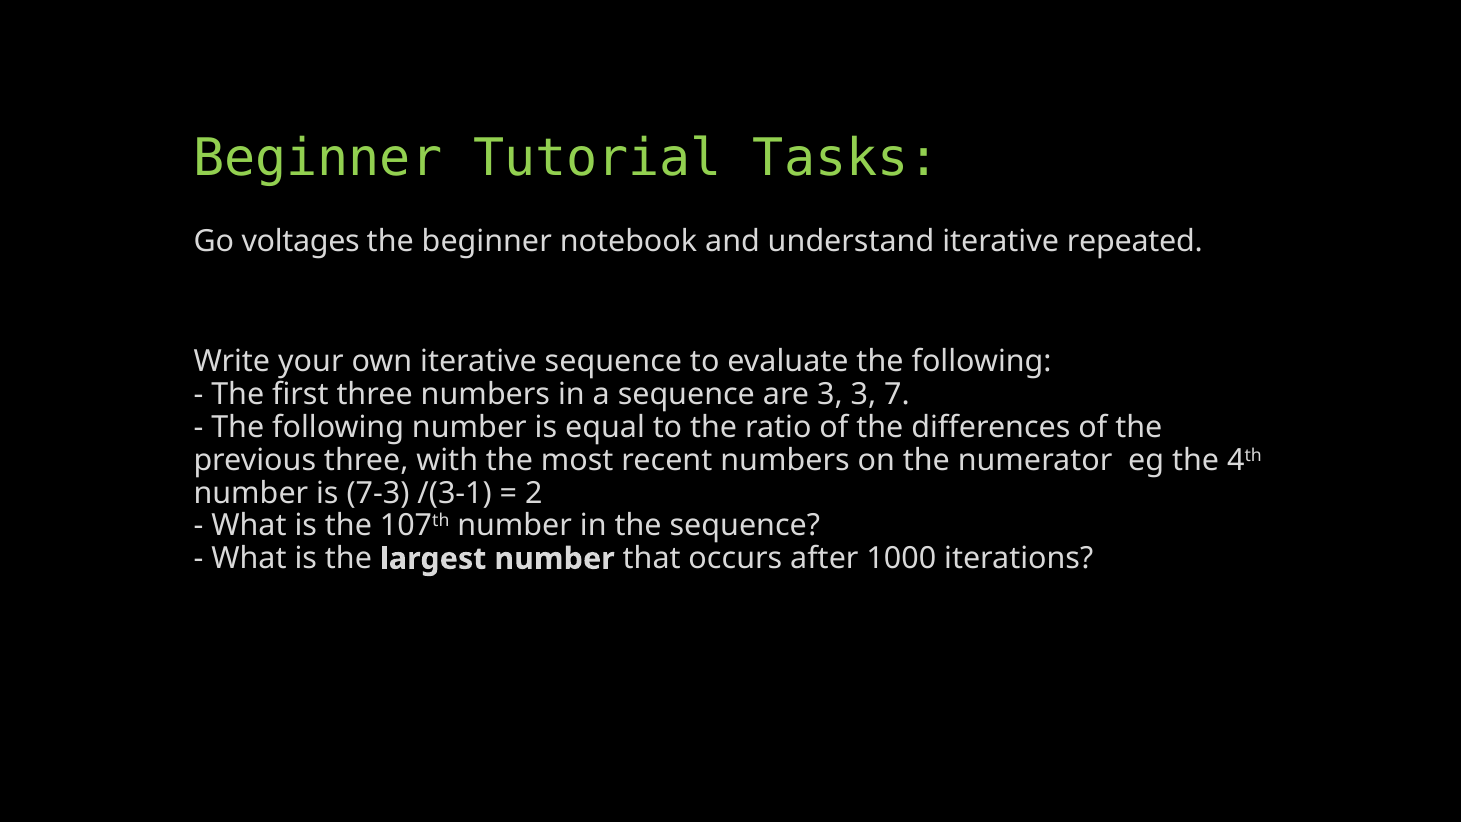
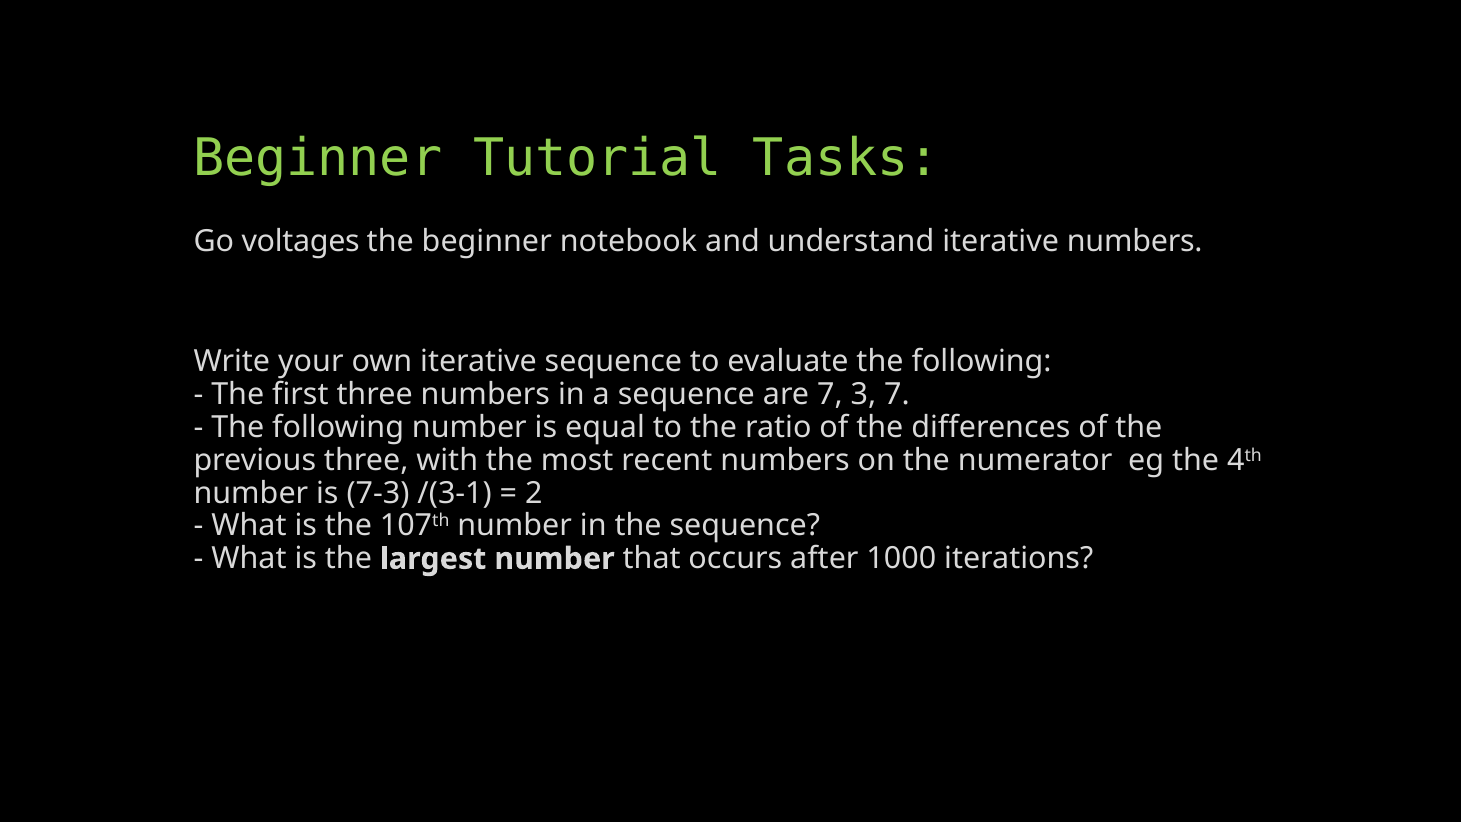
iterative repeated: repeated -> numbers
are 3: 3 -> 7
